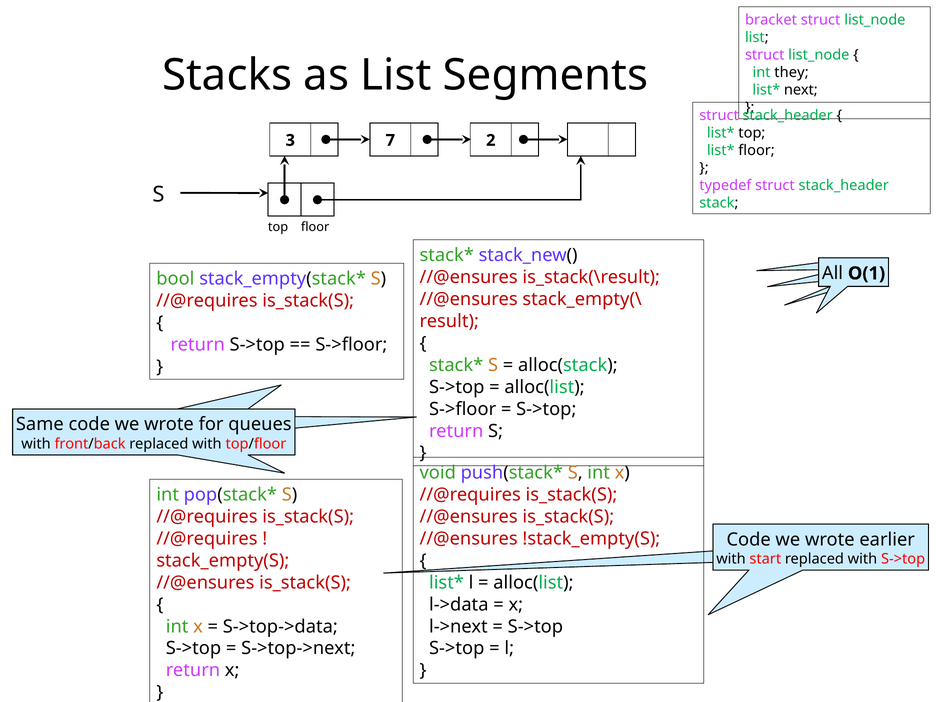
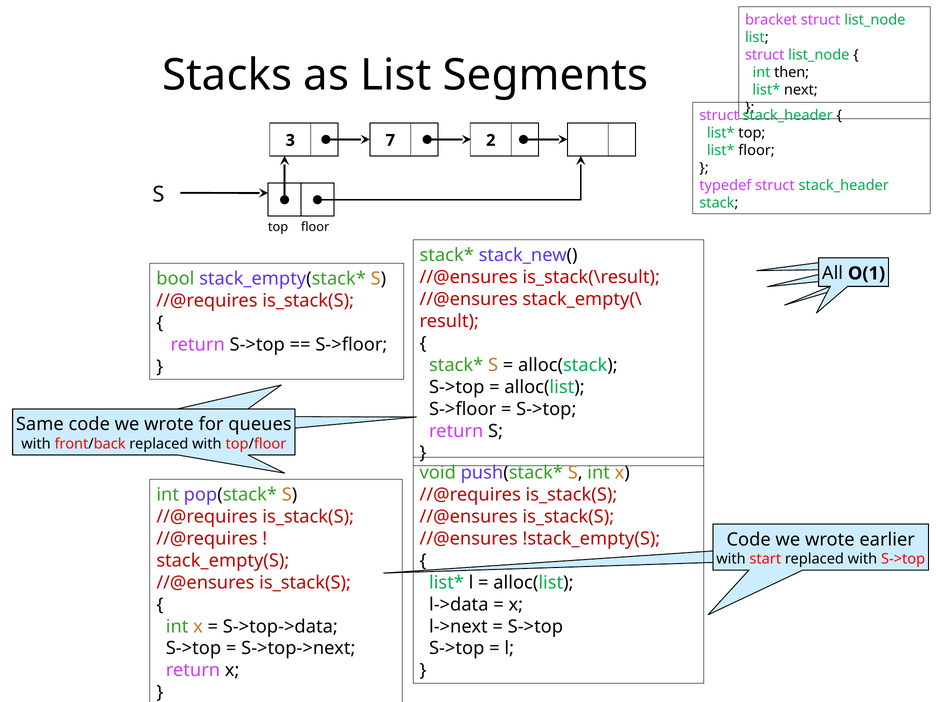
they: they -> then
